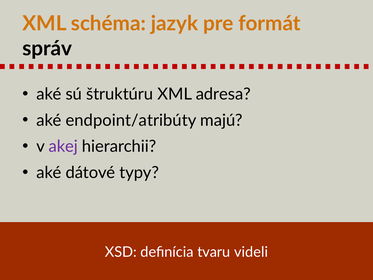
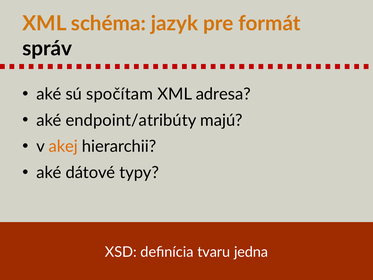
štruktúru: štruktúru -> spočítam
akej colour: purple -> orange
videli: videli -> jedna
